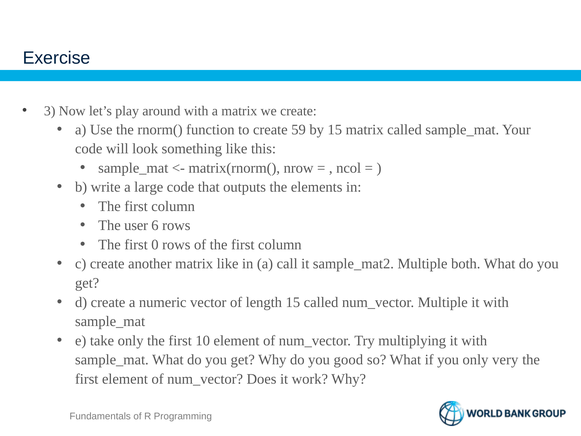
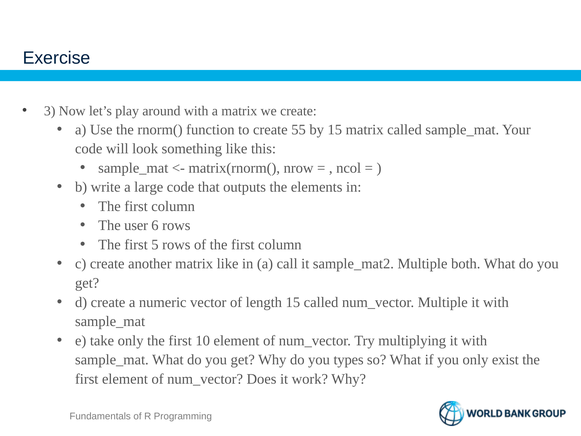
59: 59 -> 55
0: 0 -> 5
good: good -> types
very: very -> exist
